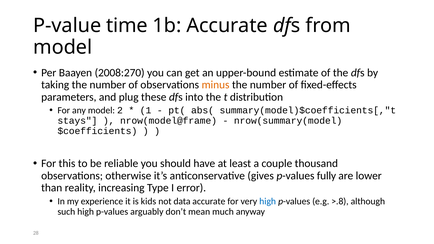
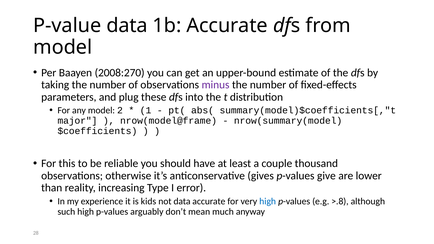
P-value time: time -> data
minus colour: orange -> purple
stays: stays -> major
fully: fully -> give
